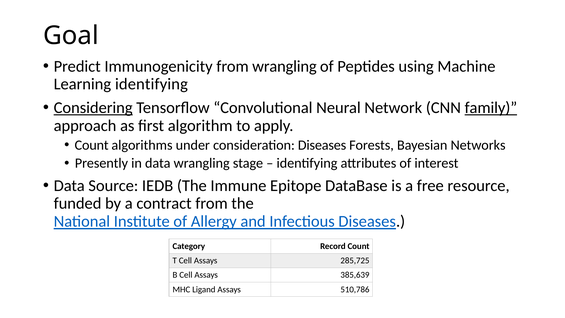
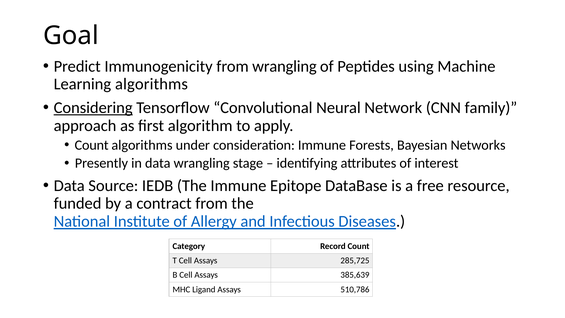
Learning identifying: identifying -> algorithms
family underline: present -> none
consideration Diseases: Diseases -> Immune
